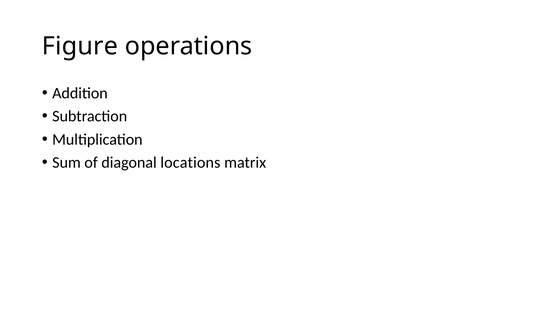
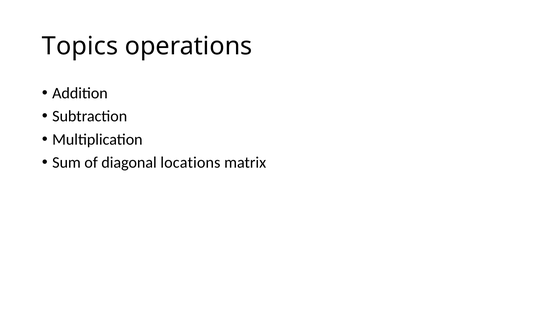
Figure: Figure -> Topics
